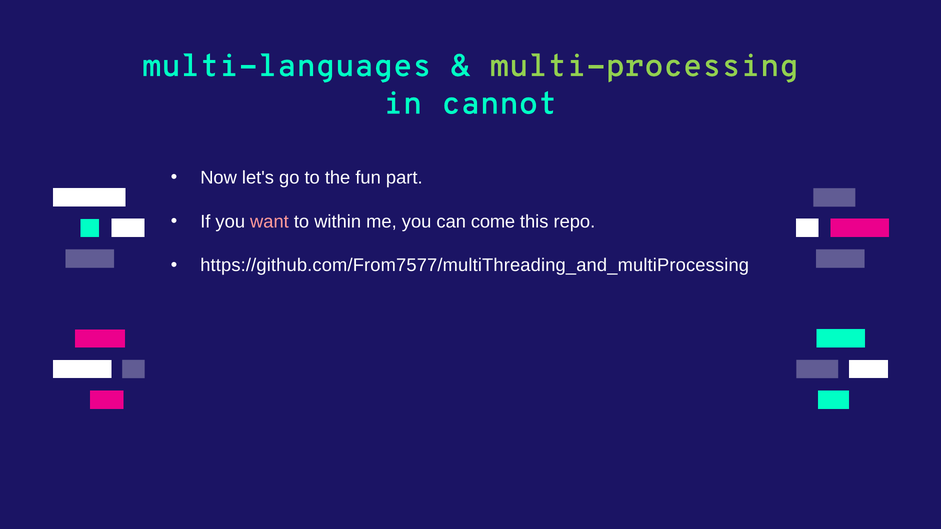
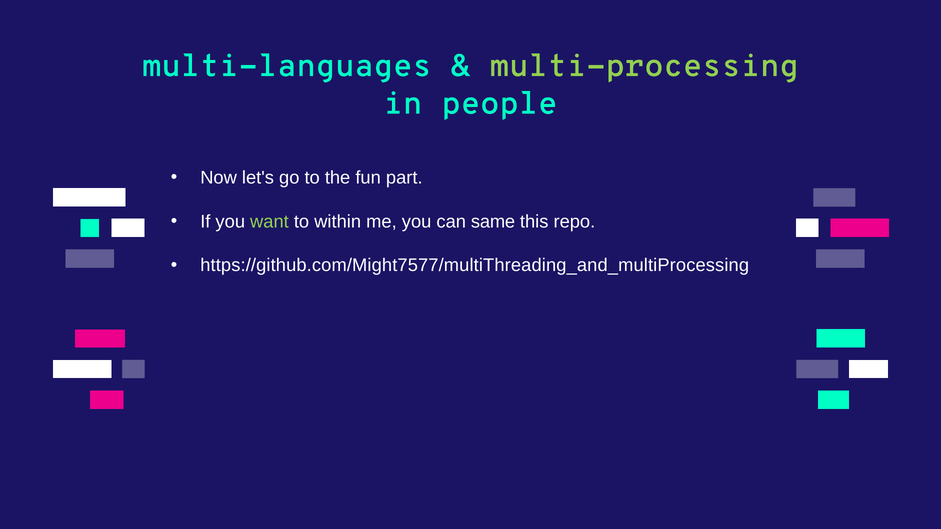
cannot: cannot -> people
want colour: pink -> light green
come: come -> same
https://github.com/From7577/multiThreading_and_multiProcessing: https://github.com/From7577/multiThreading_and_multiProcessing -> https://github.com/Might7577/multiThreading_and_multiProcessing
